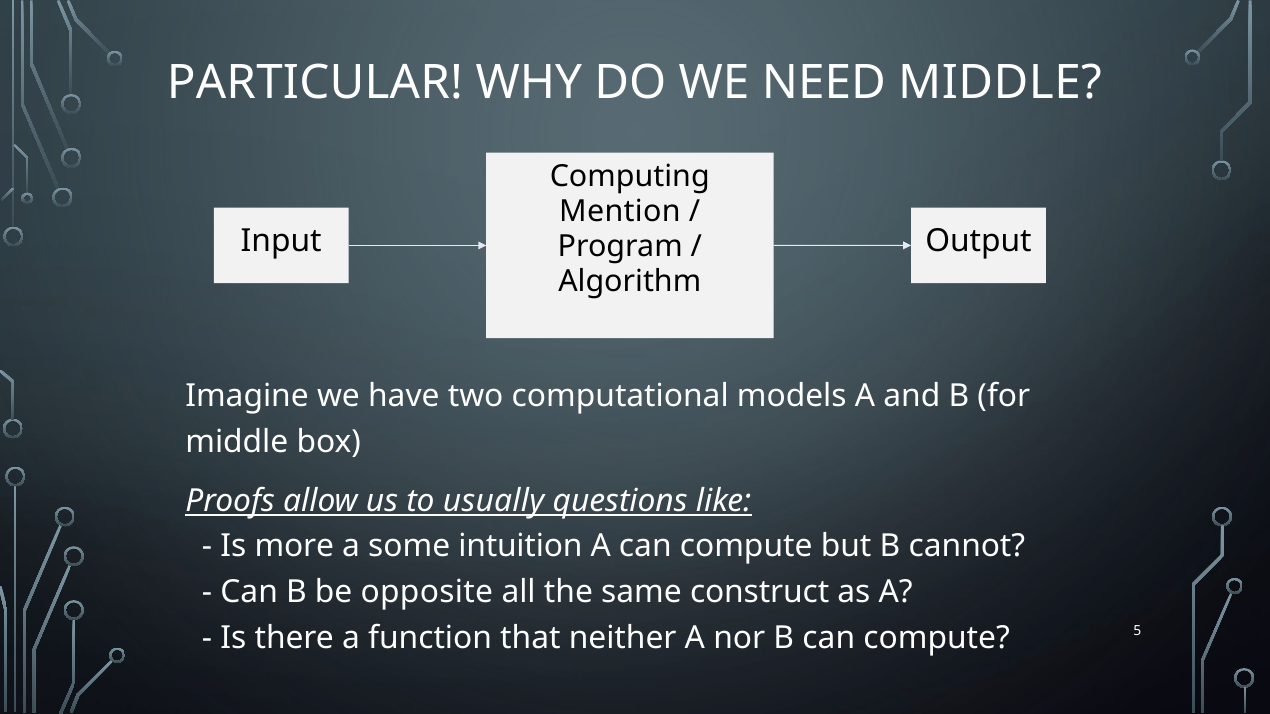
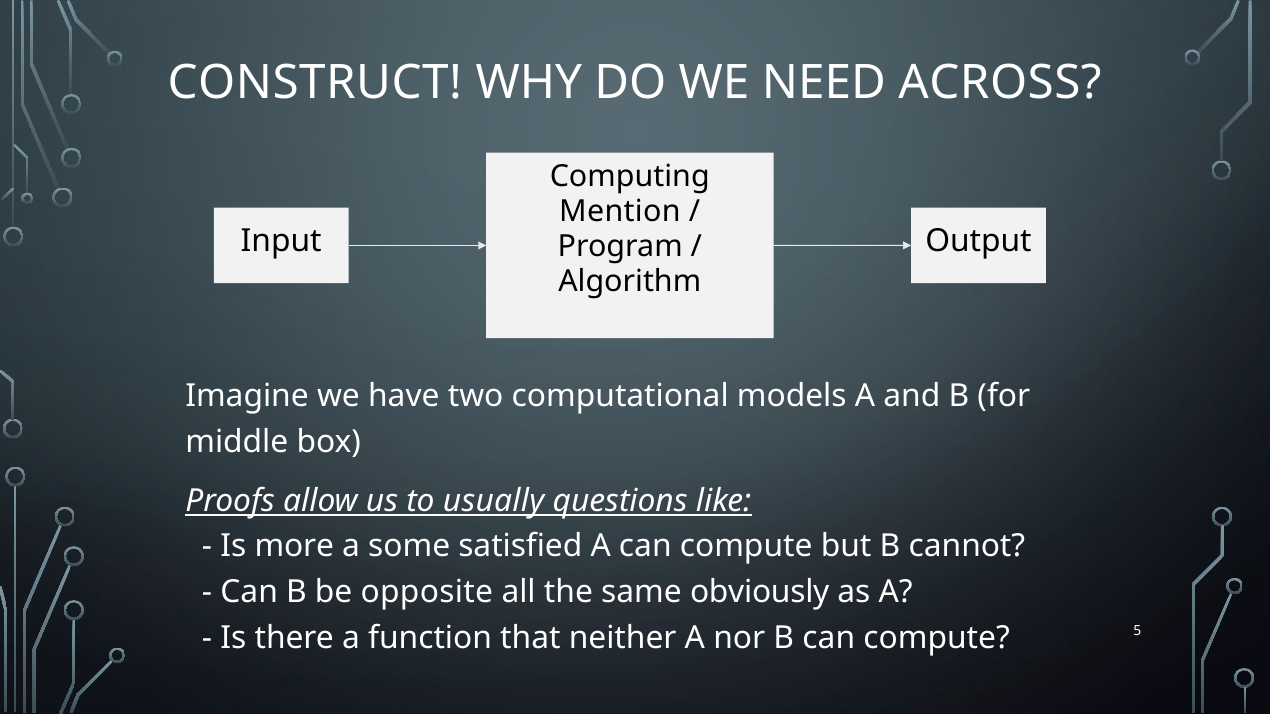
PARTICULAR: PARTICULAR -> CONSTRUCT
NEED MIDDLE: MIDDLE -> ACROSS
intuition: intuition -> satisfied
construct: construct -> obviously
